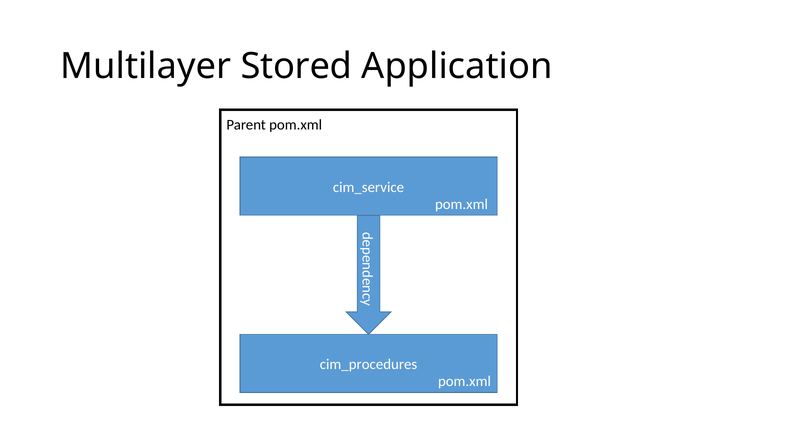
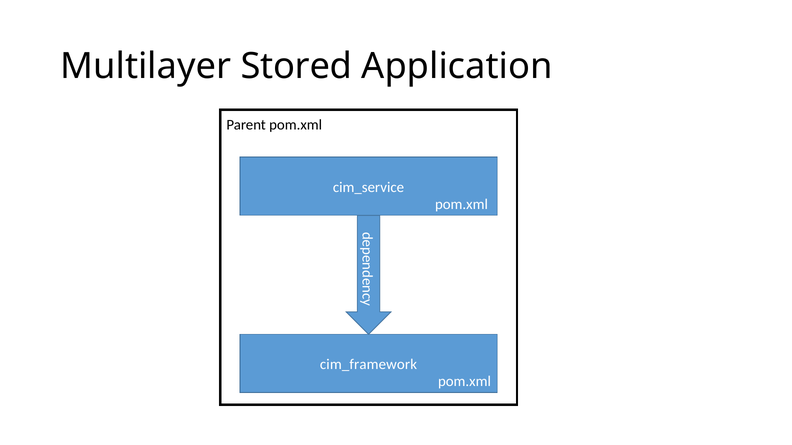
cim_procedures: cim_procedures -> cim_framework
